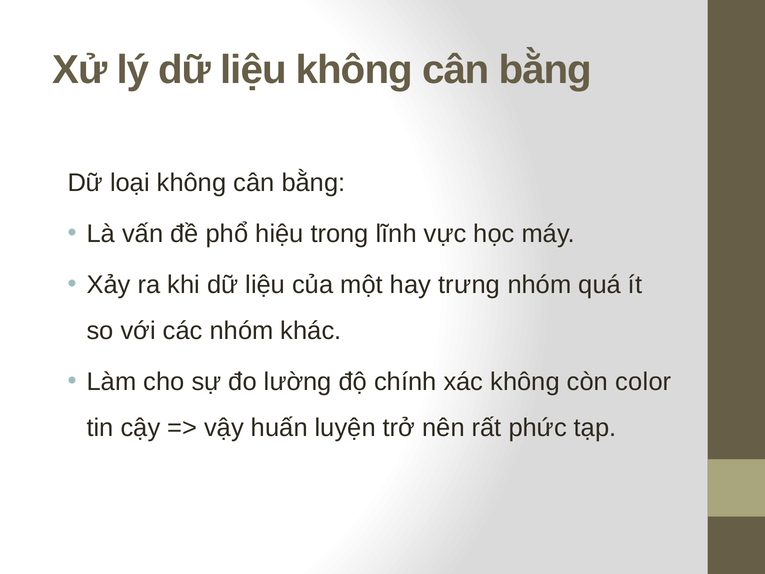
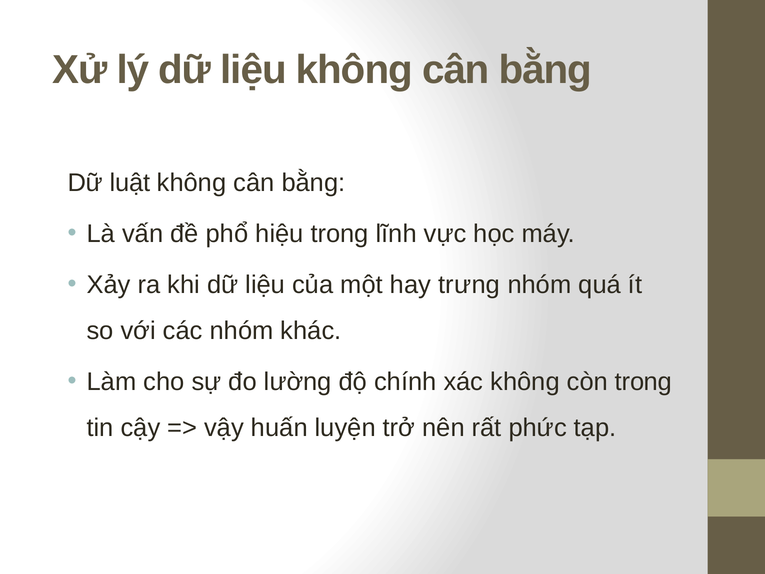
loại: loại -> luật
còn color: color -> trong
